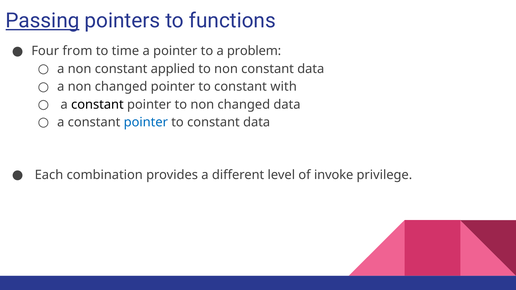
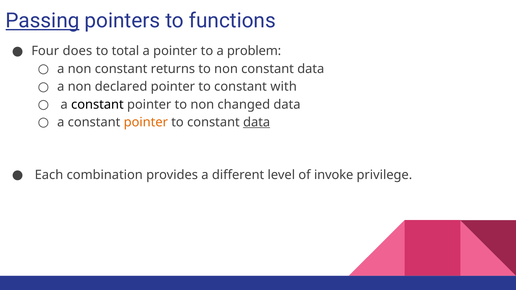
from: from -> does
time: time -> total
applied: applied -> returns
a non changed: changed -> declared
pointer at (146, 122) colour: blue -> orange
data at (257, 122) underline: none -> present
